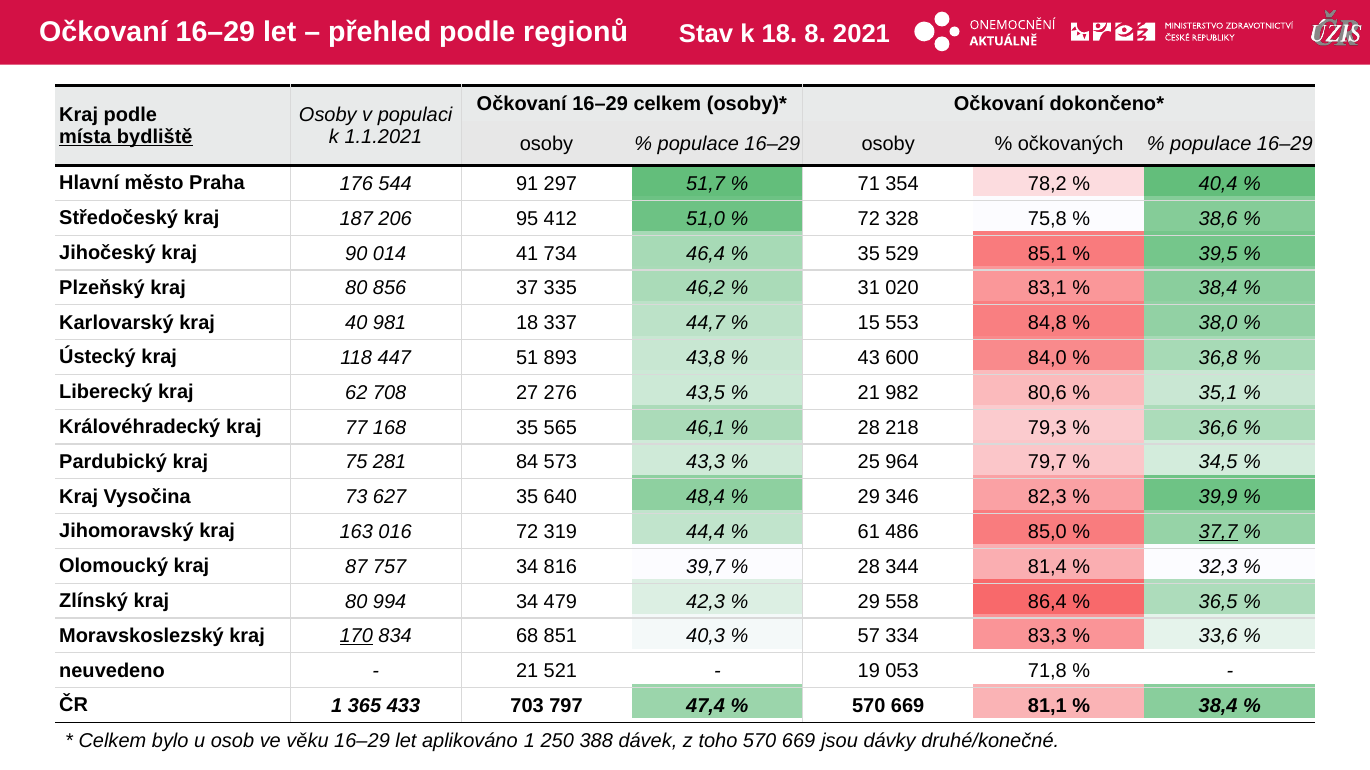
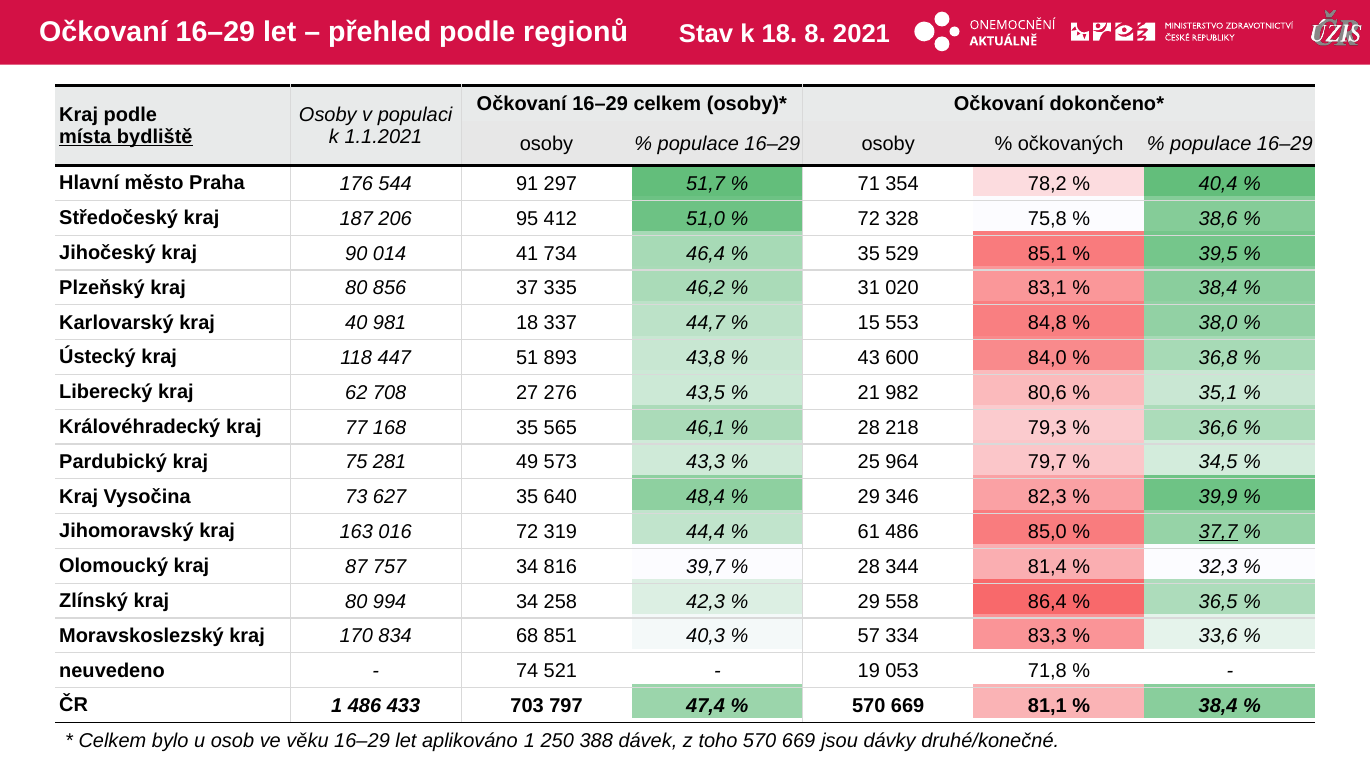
84: 84 -> 49
479: 479 -> 258
170 underline: present -> none
21 at (527, 672): 21 -> 74
1 365: 365 -> 486
